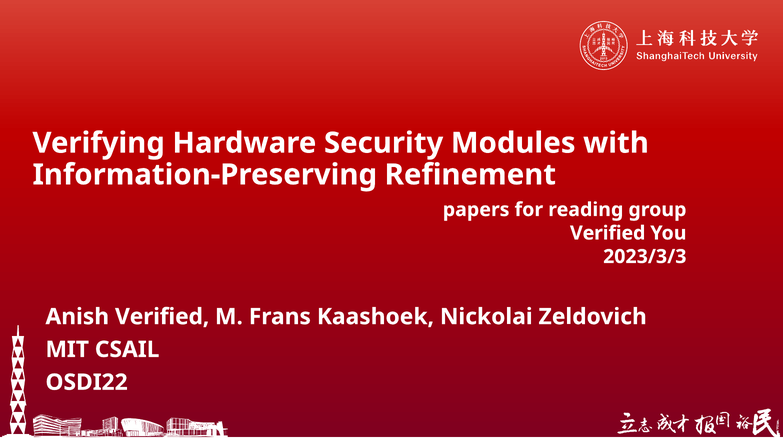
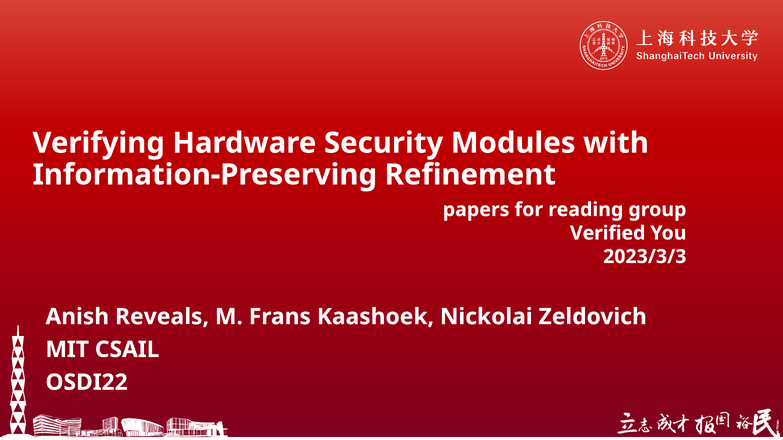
Anish Verified: Verified -> Reveals
